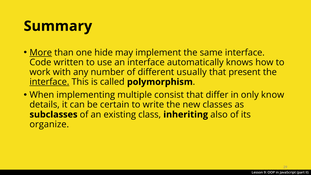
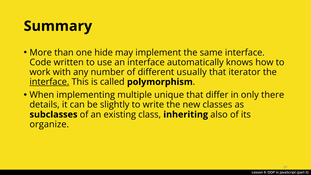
More underline: present -> none
present: present -> iterator
consist: consist -> unique
know: know -> there
certain: certain -> slightly
